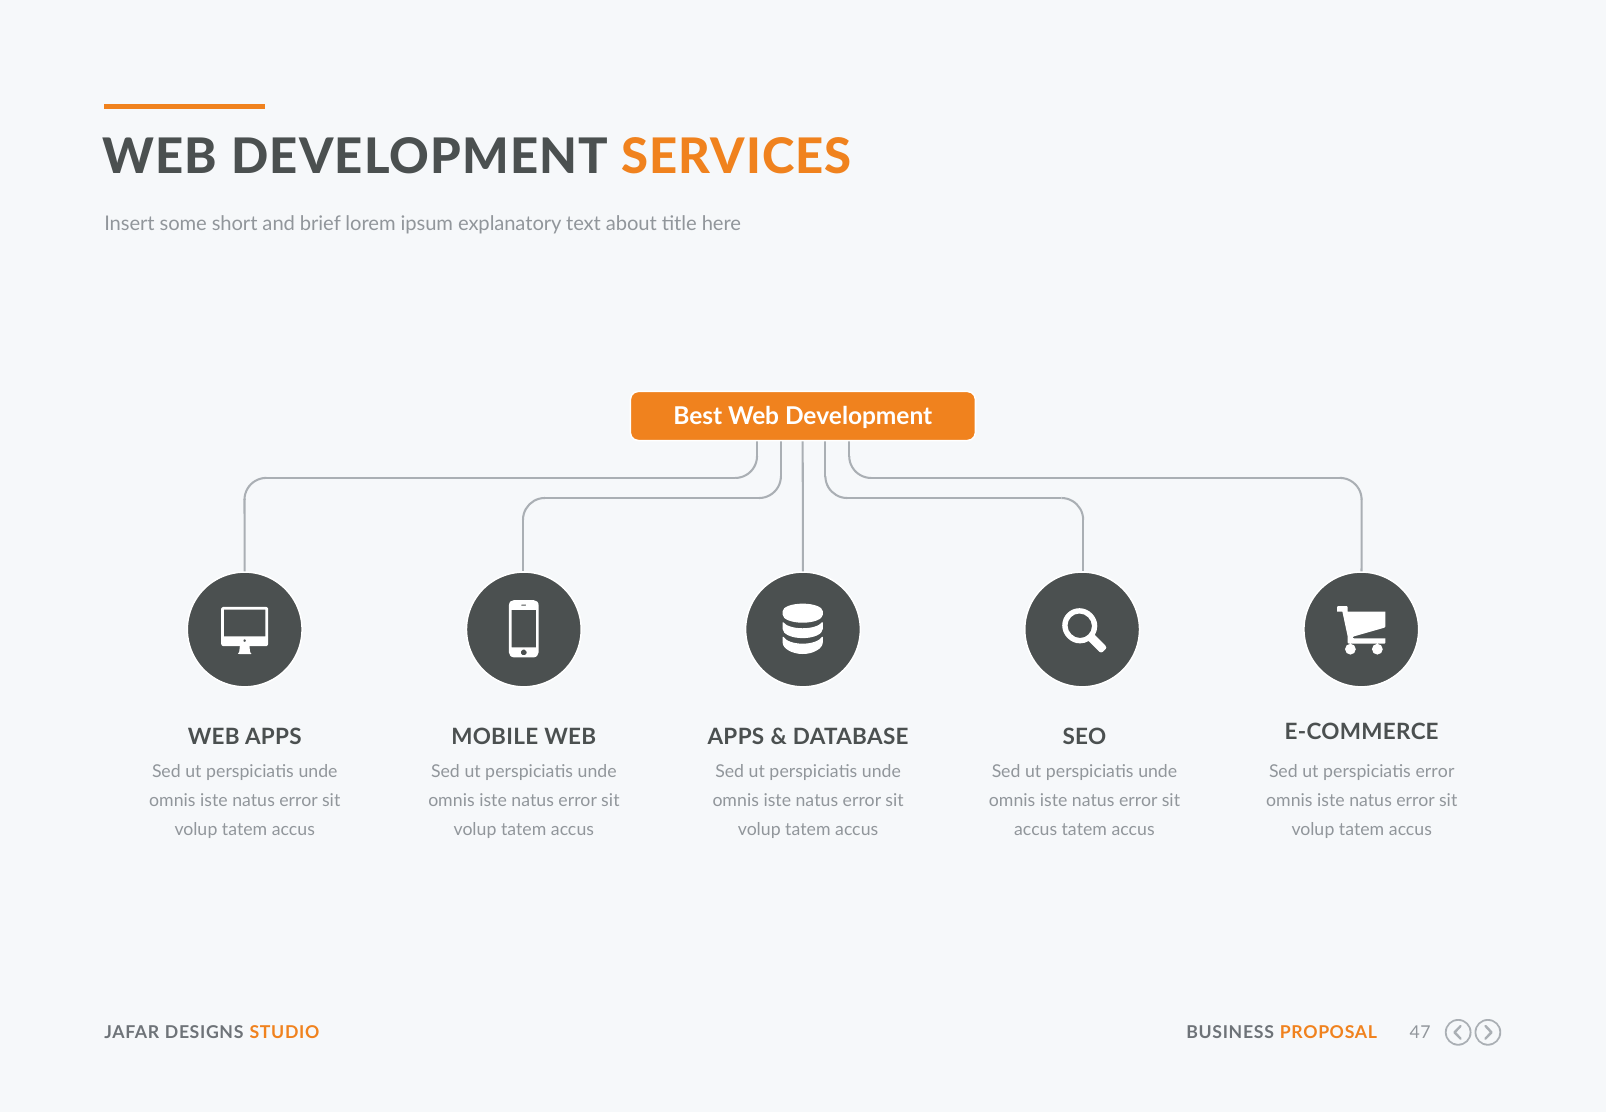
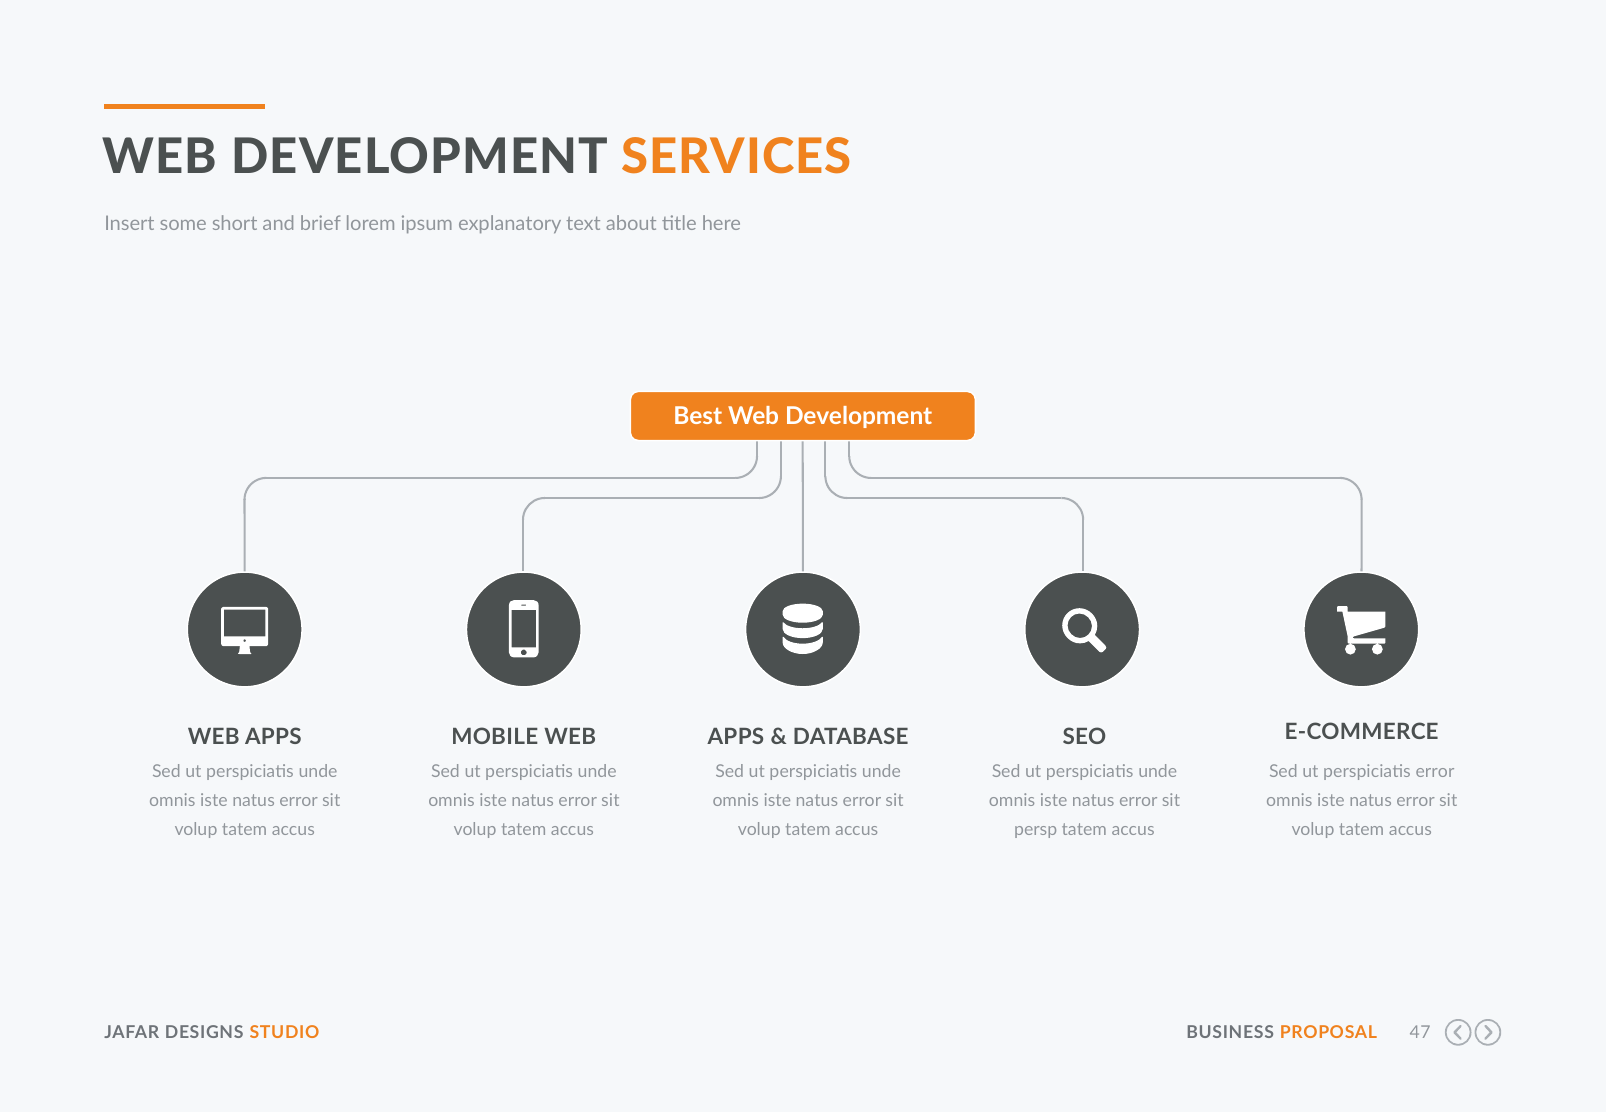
accus at (1036, 830): accus -> persp
